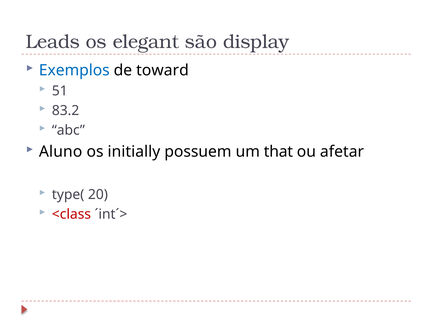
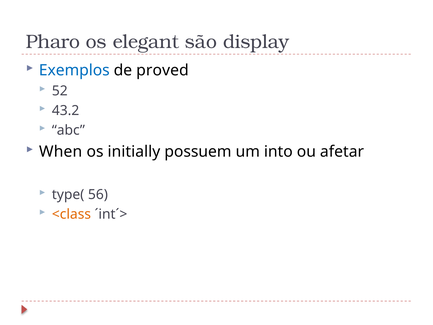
Leads: Leads -> Pharo
toward: toward -> proved
51: 51 -> 52
83.2: 83.2 -> 43.2
Aluno: Aluno -> When
that: that -> into
20: 20 -> 56
<class colour: red -> orange
